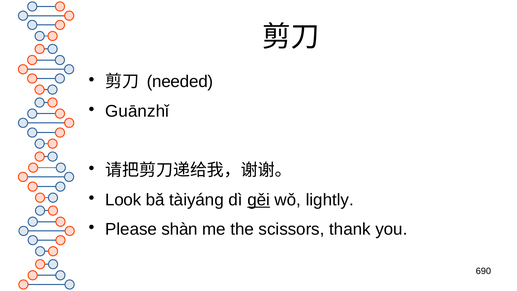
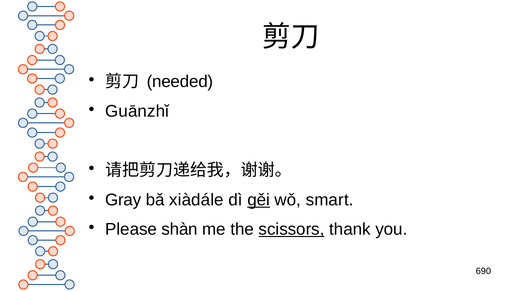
Look: Look -> Gray
tàiyáng: tàiyáng -> xiàdále
lightly: lightly -> smart
scissors underline: none -> present
